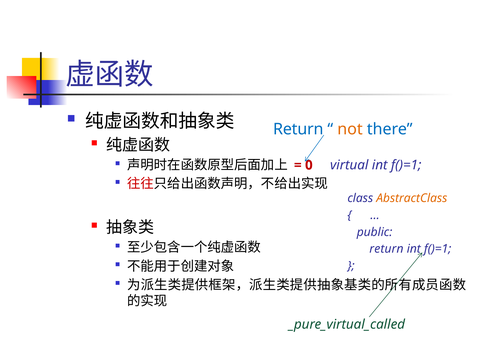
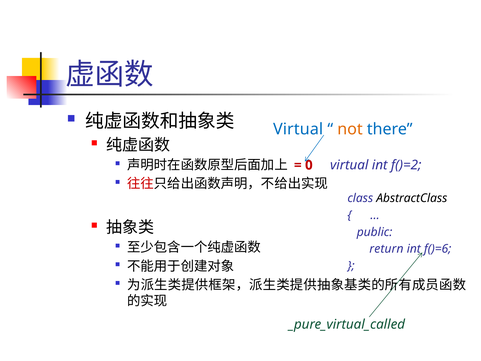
Return at (298, 129): Return -> Virtual
virtual int f()=1: f()=1 -> f()=2
AbstractClass colour: orange -> black
f()=1 at (438, 249): f()=1 -> f()=6
